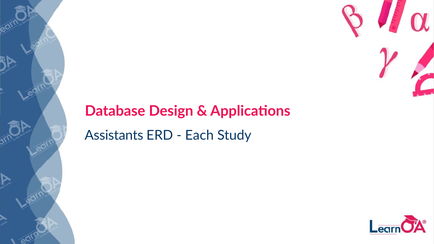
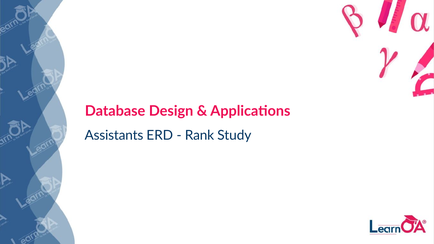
Each: Each -> Rank
